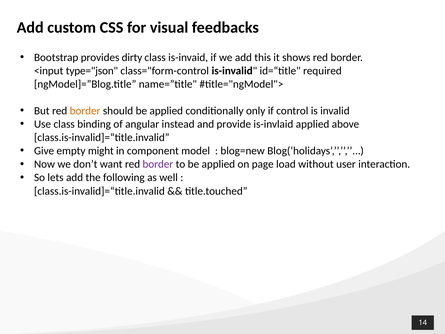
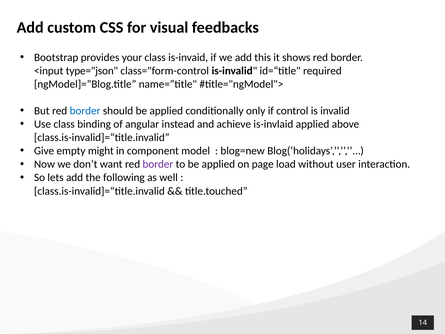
dirty: dirty -> your
border at (85, 111) colour: orange -> blue
provide: provide -> achieve
